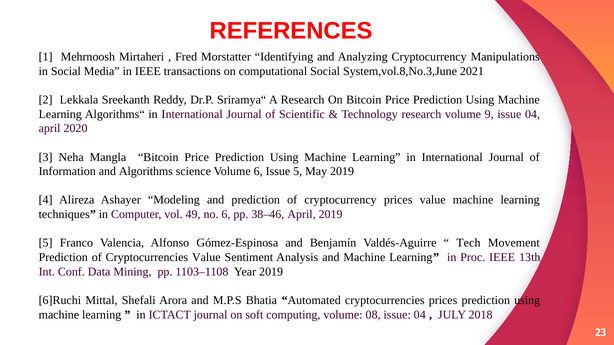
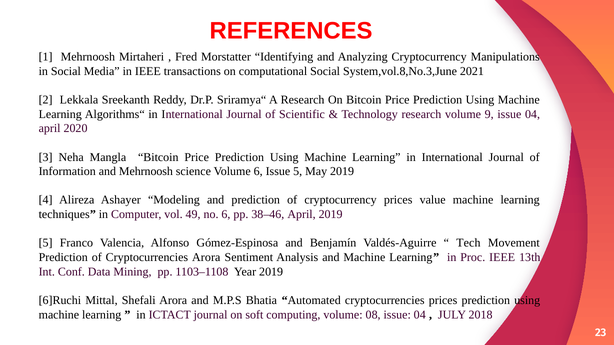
and Algorithms: Algorithms -> Mehrnoosh
Cryptocurrencies Value: Value -> Arora
